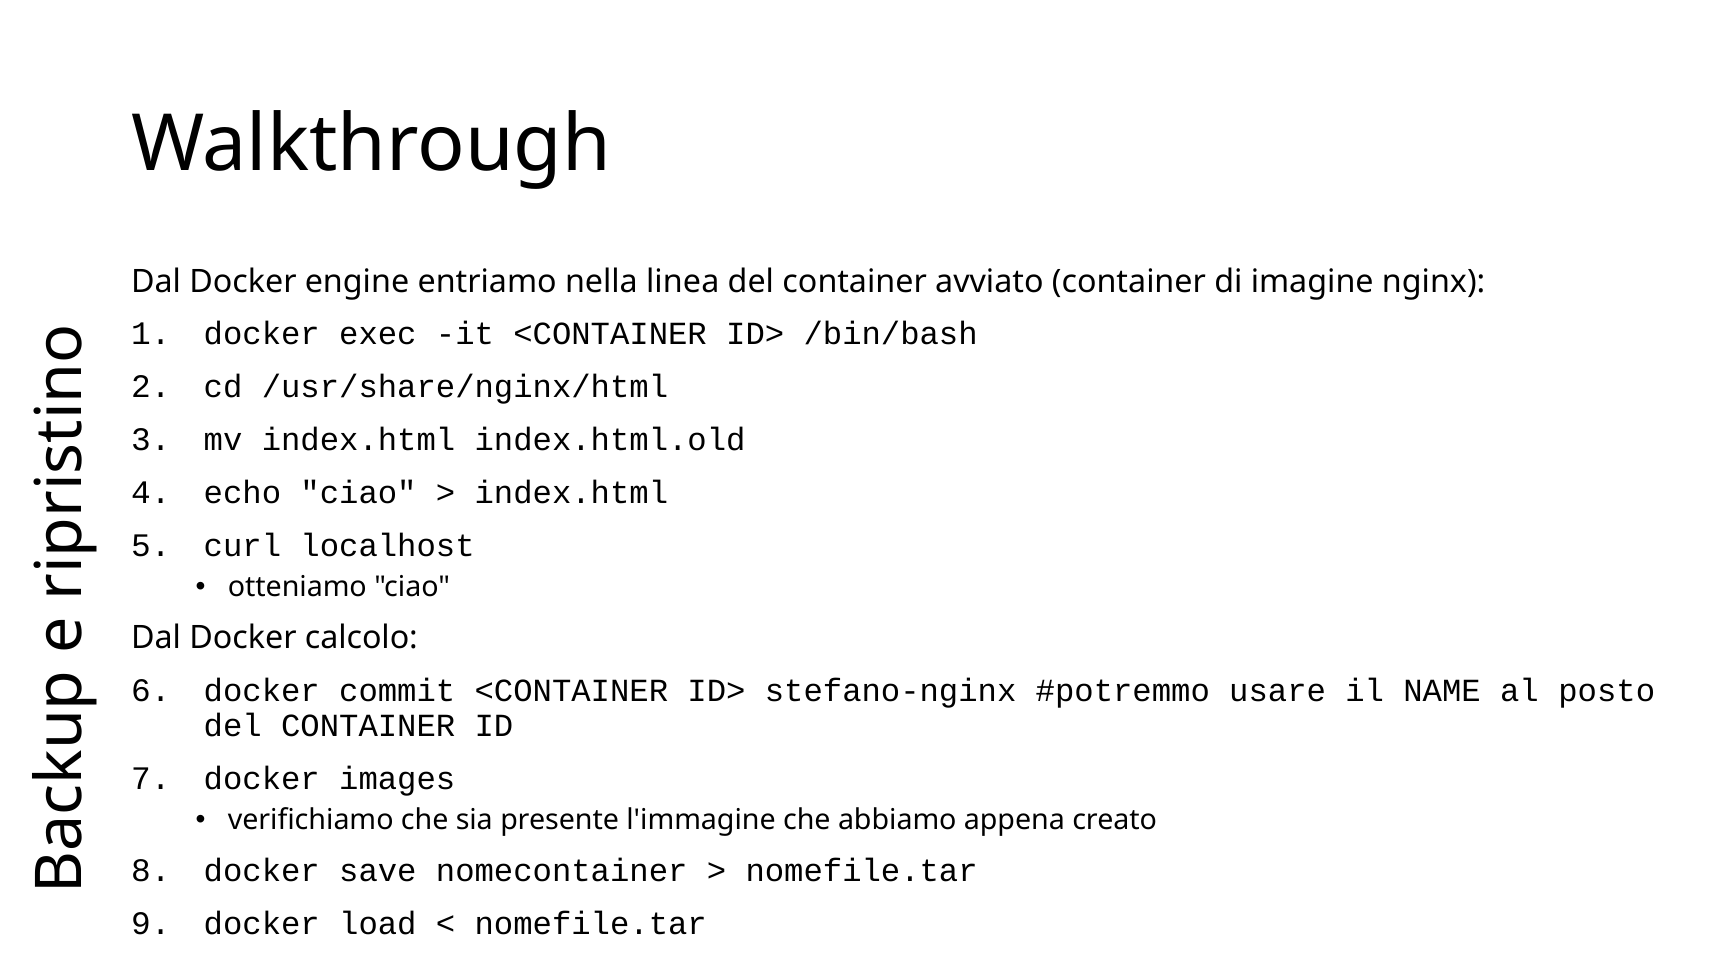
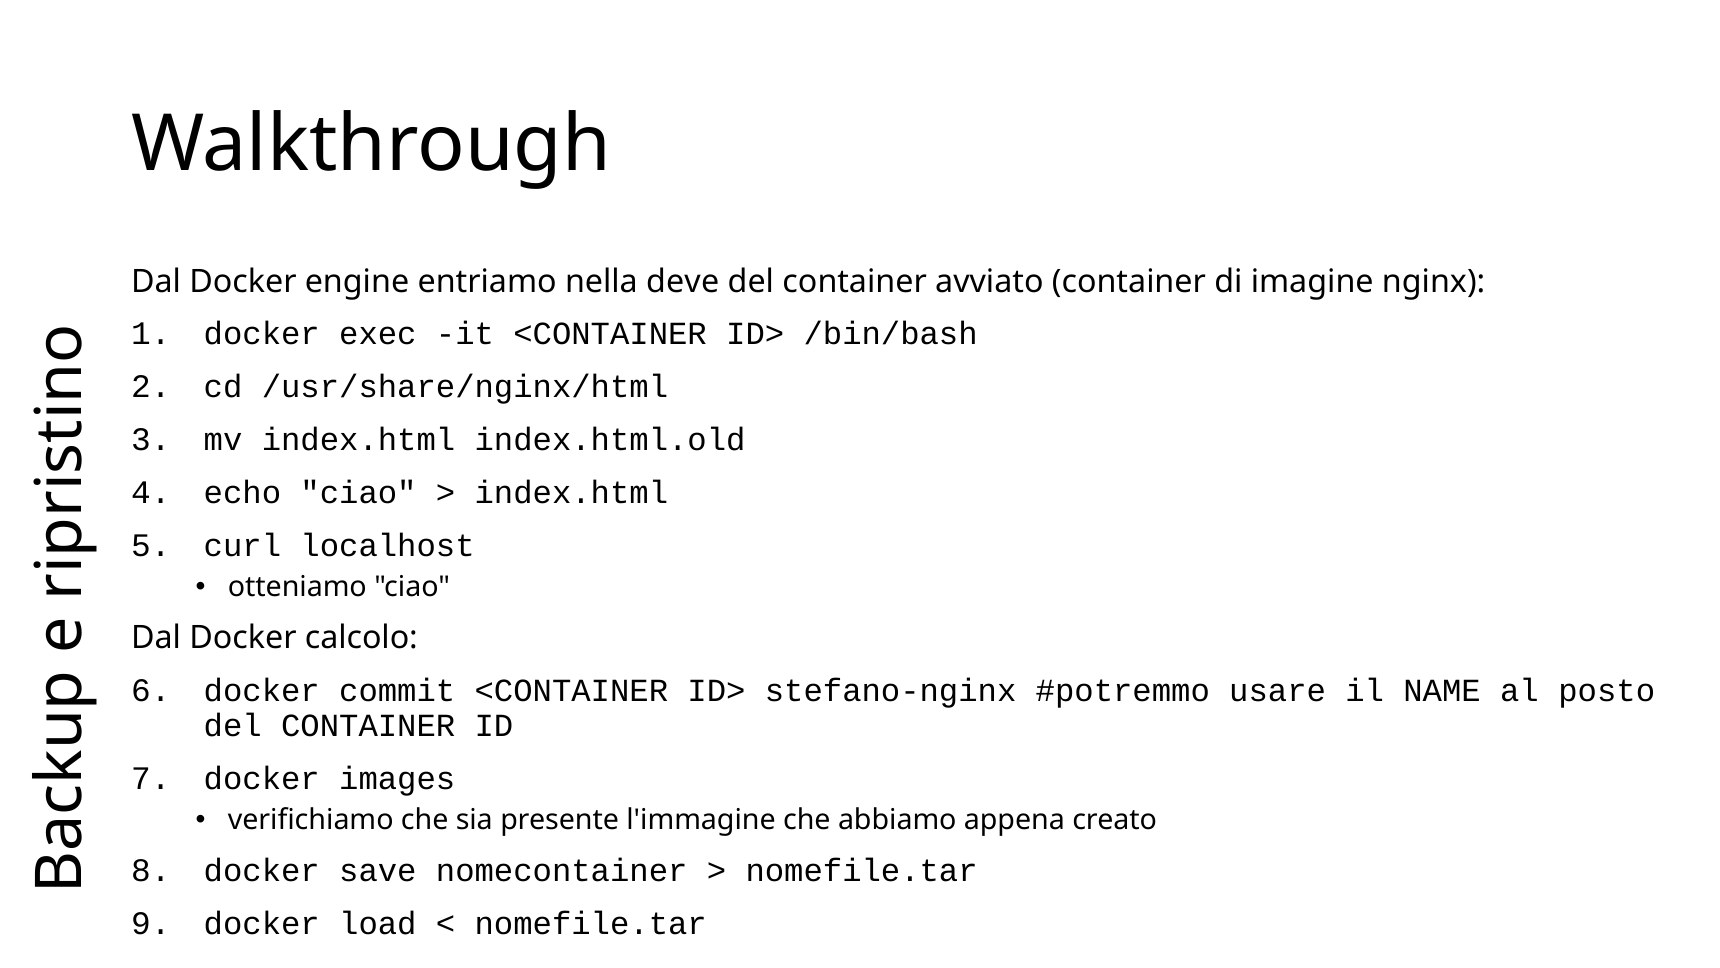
linea: linea -> deve
